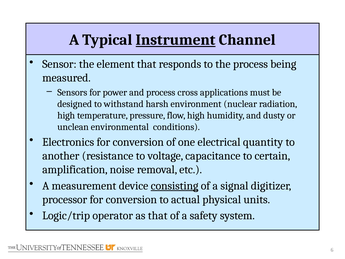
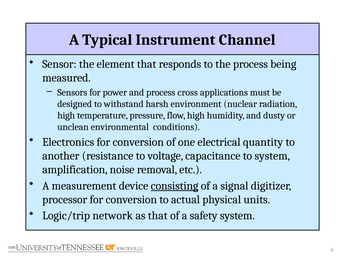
Instrument underline: present -> none
to certain: certain -> system
operator: operator -> network
